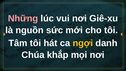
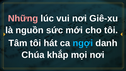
ngợi colour: yellow -> light blue
